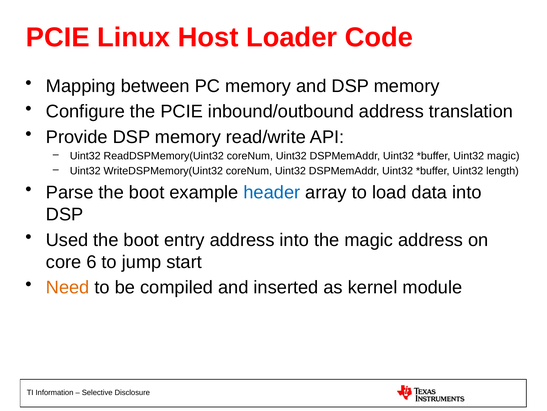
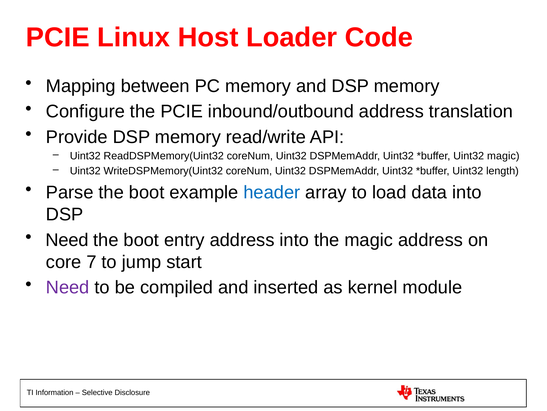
Used at (67, 240): Used -> Need
6: 6 -> 7
Need at (68, 287) colour: orange -> purple
